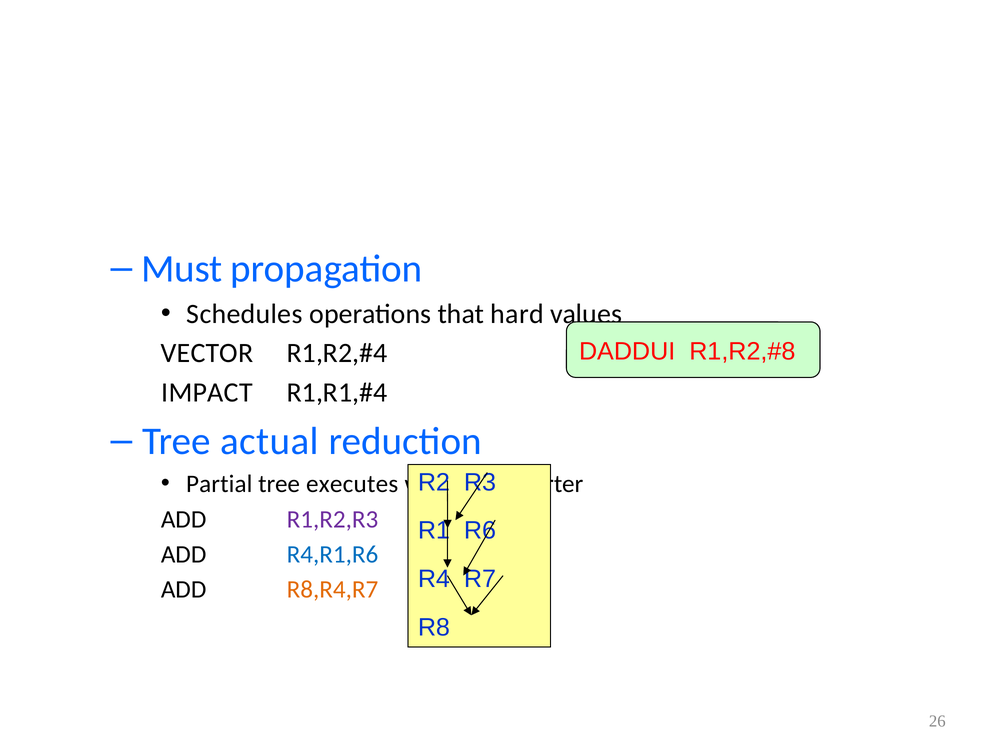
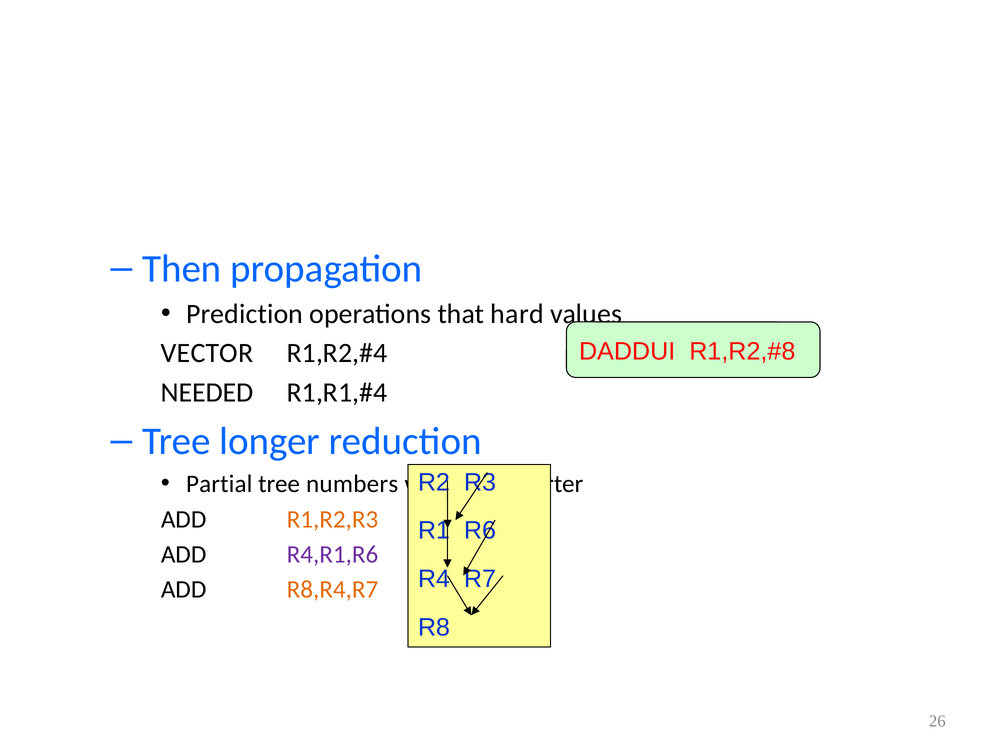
Must: Must -> Then
Schedules: Schedules -> Prediction
IMPACT: IMPACT -> NEEDED
actual: actual -> longer
executes: executes -> numbers
R1,R2,R3 colour: purple -> orange
R4,R1,R6 colour: blue -> purple
